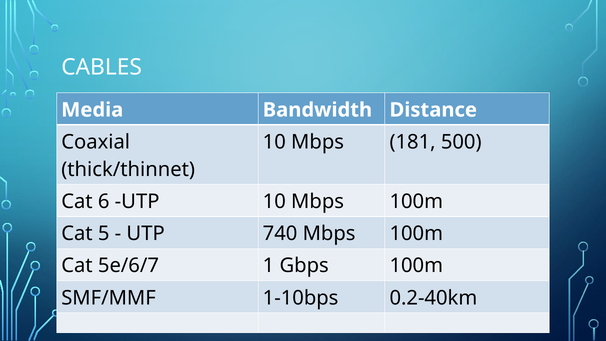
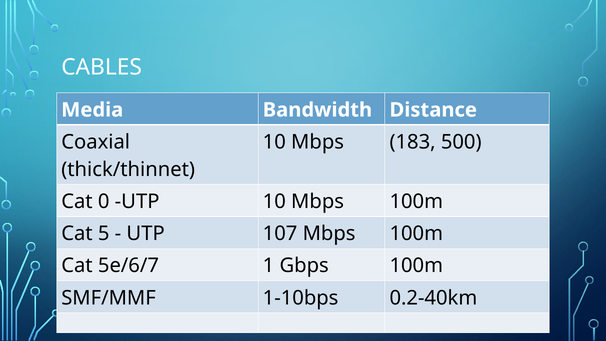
181: 181 -> 183
6: 6 -> 0
740: 740 -> 107
